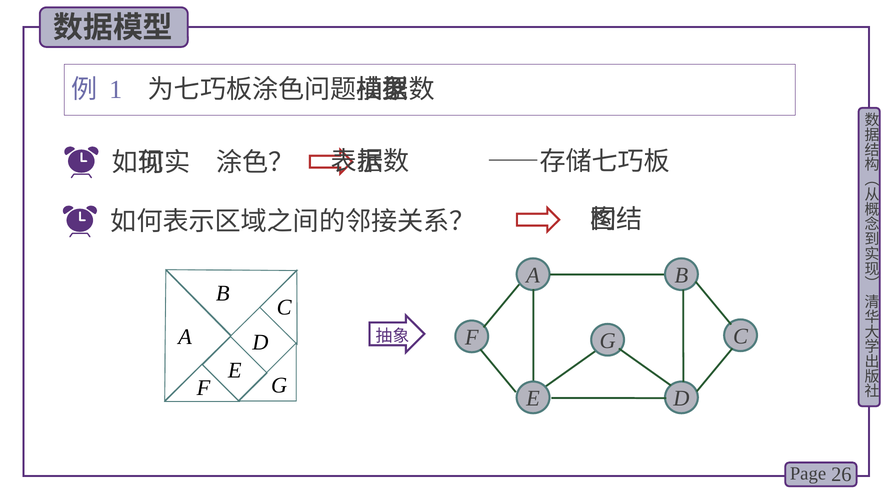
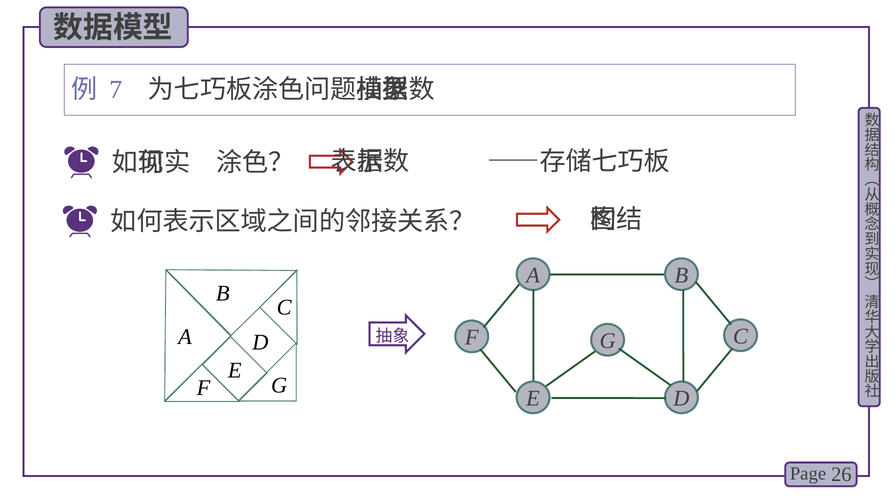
1: 1 -> 7
